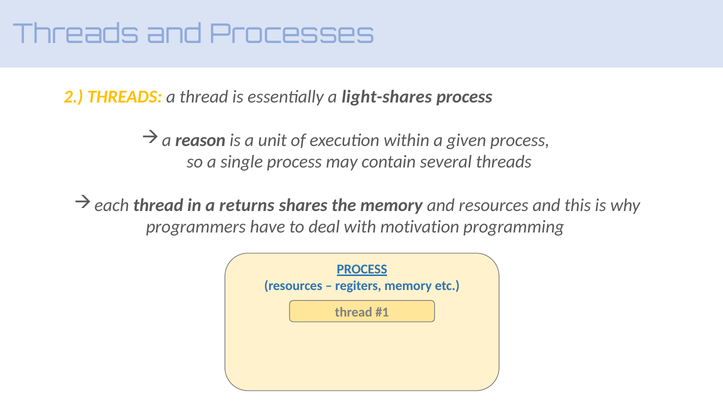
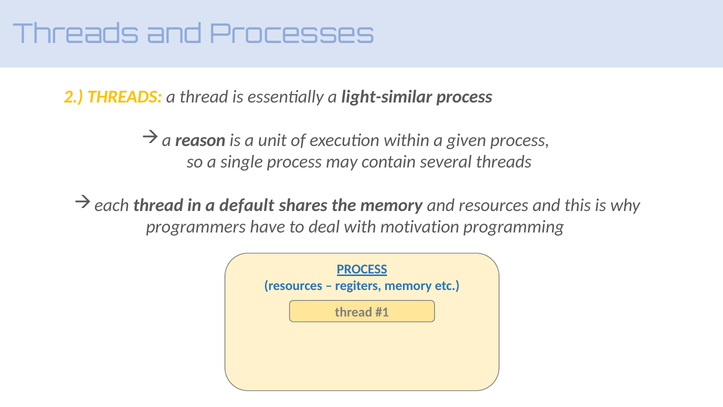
light-shares: light-shares -> light-similar
returns: returns -> default
